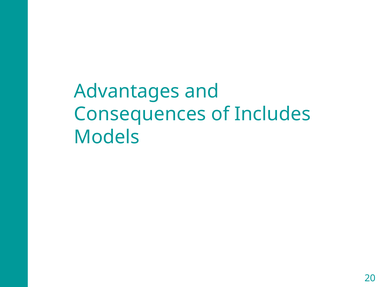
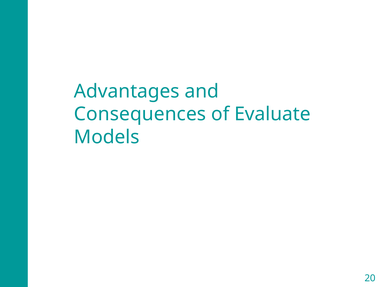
Includes: Includes -> Evaluate
